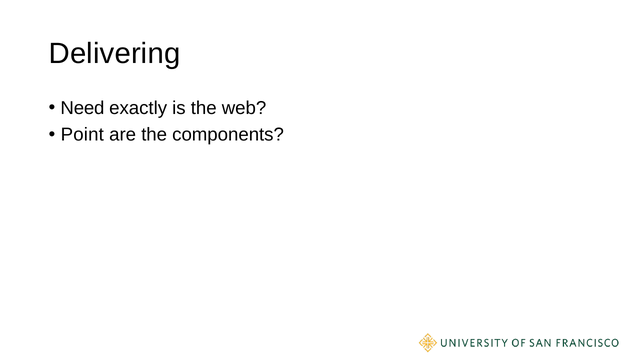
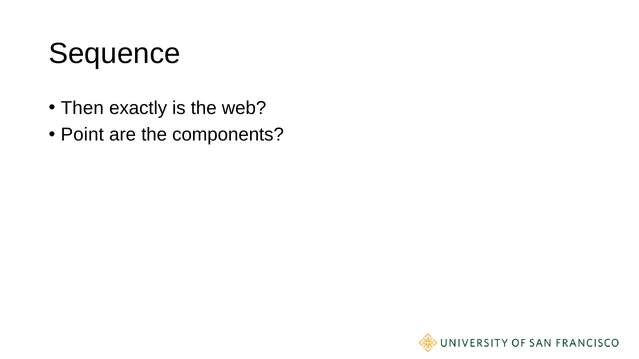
Delivering: Delivering -> Sequence
Need: Need -> Then
